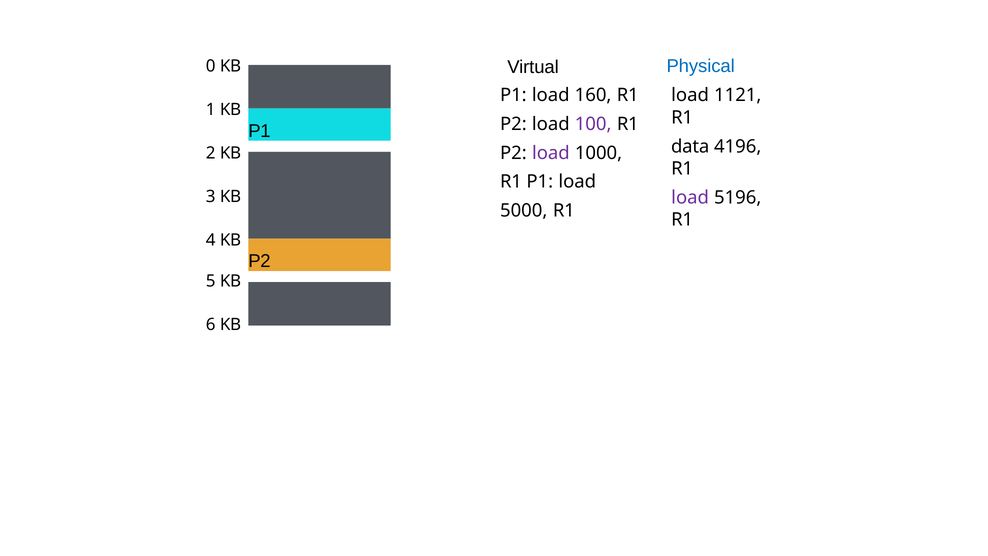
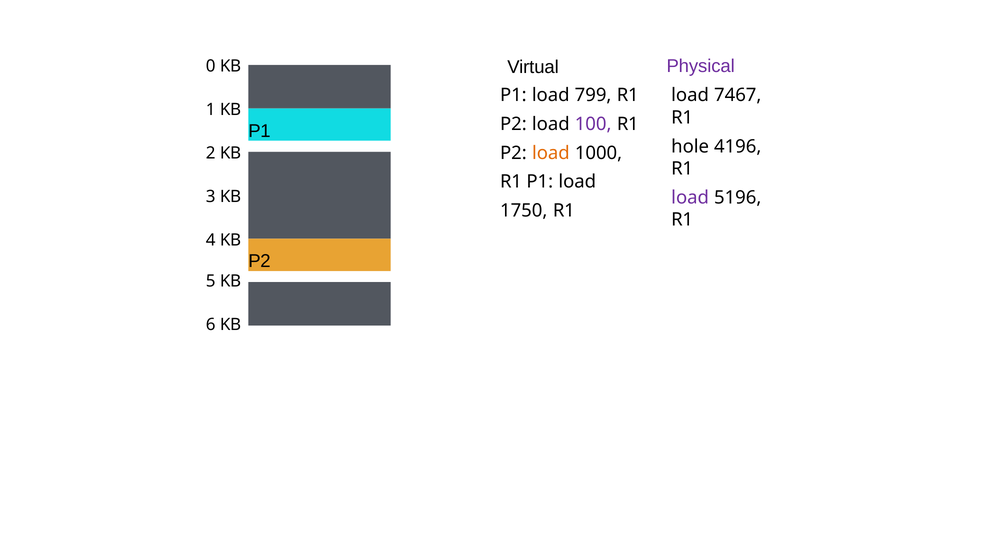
Physical colour: blue -> purple
160: 160 -> 799
1121: 1121 -> 7467
data: data -> hole
load at (551, 153) colour: purple -> orange
5000: 5000 -> 1750
